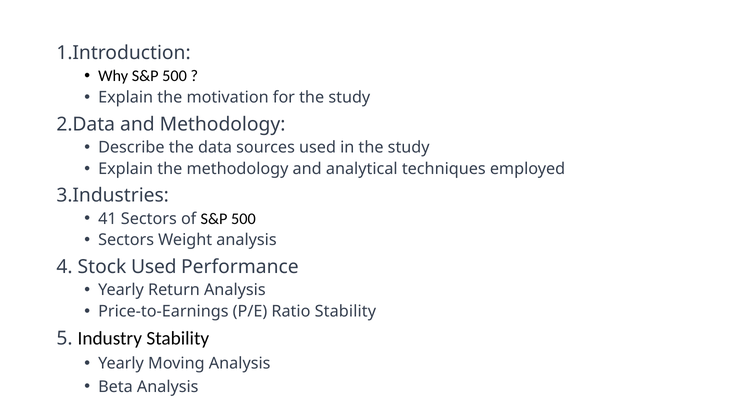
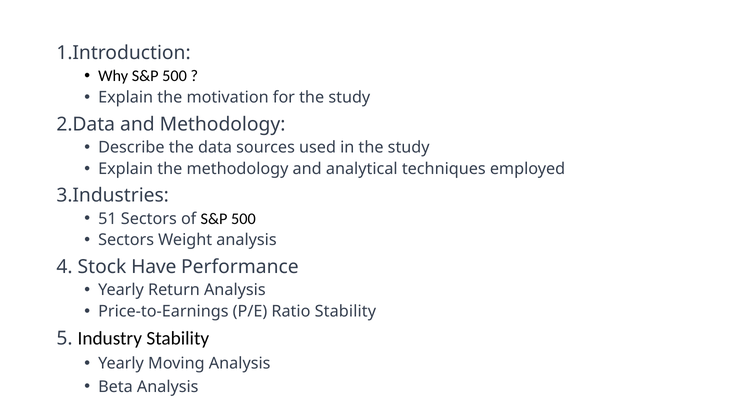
41: 41 -> 51
Stock Used: Used -> Have
